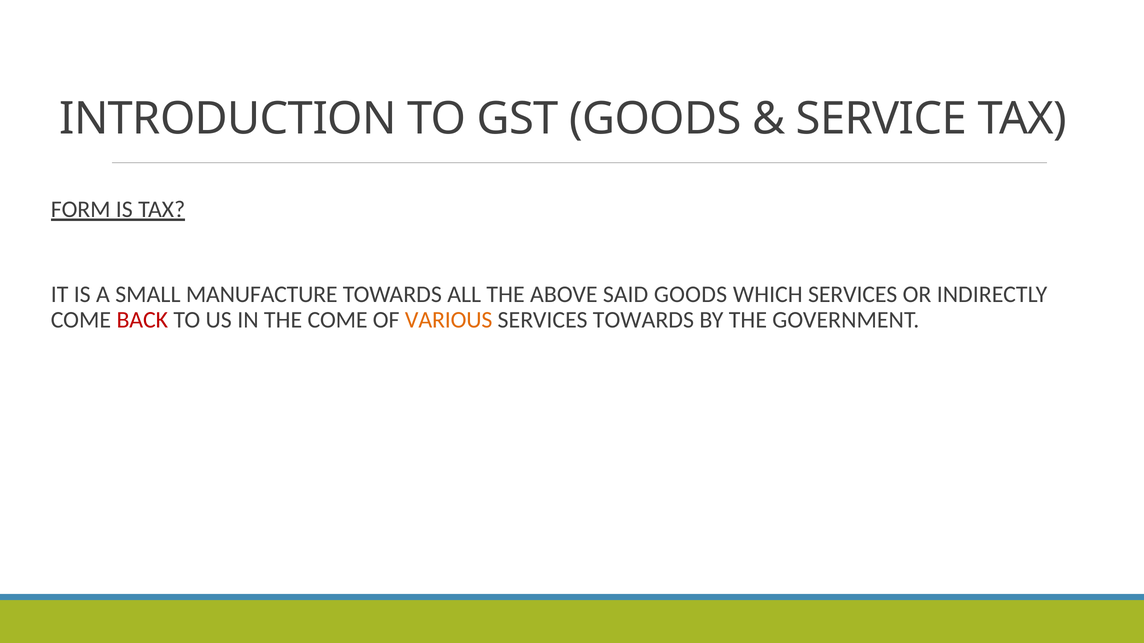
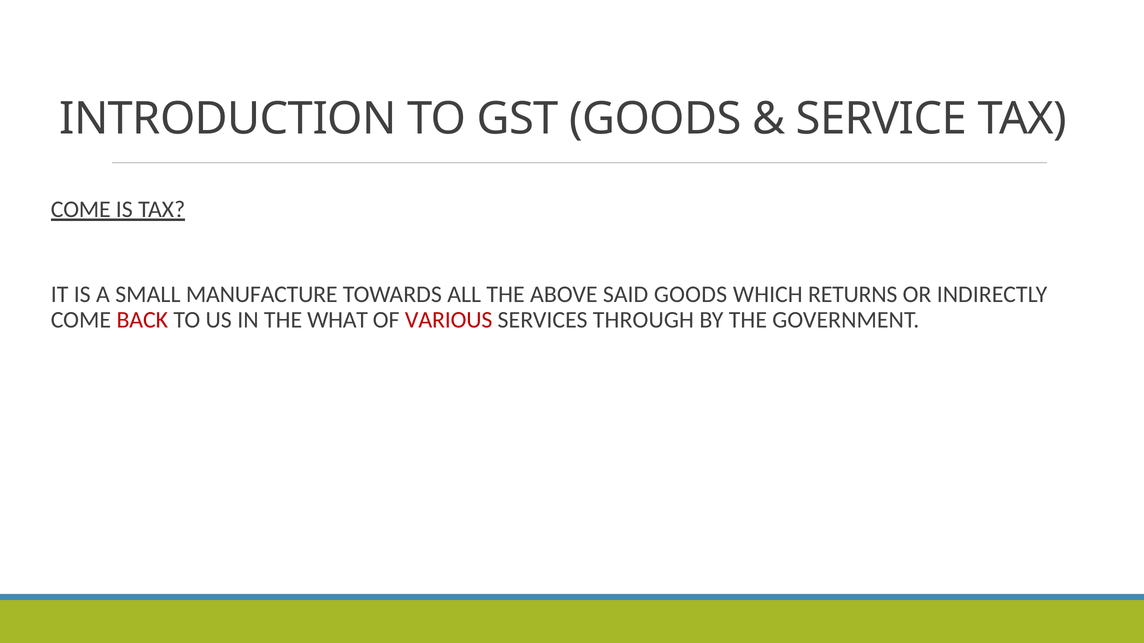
FORM at (81, 210): FORM -> COME
WHICH SERVICES: SERVICES -> RETURNS
THE COME: COME -> WHAT
VARIOUS colour: orange -> red
SERVICES TOWARDS: TOWARDS -> THROUGH
